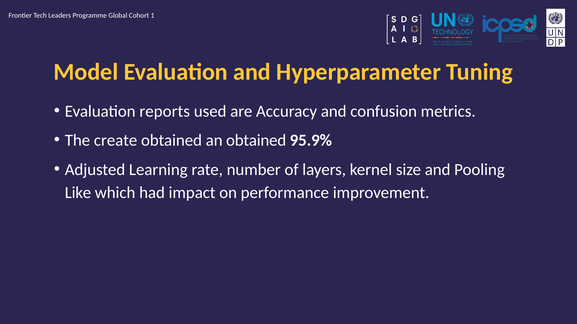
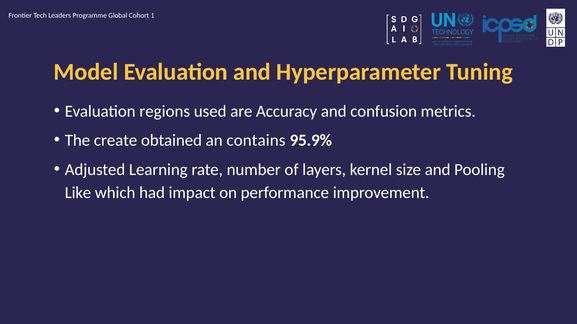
reports: reports -> regions
an obtained: obtained -> contains
